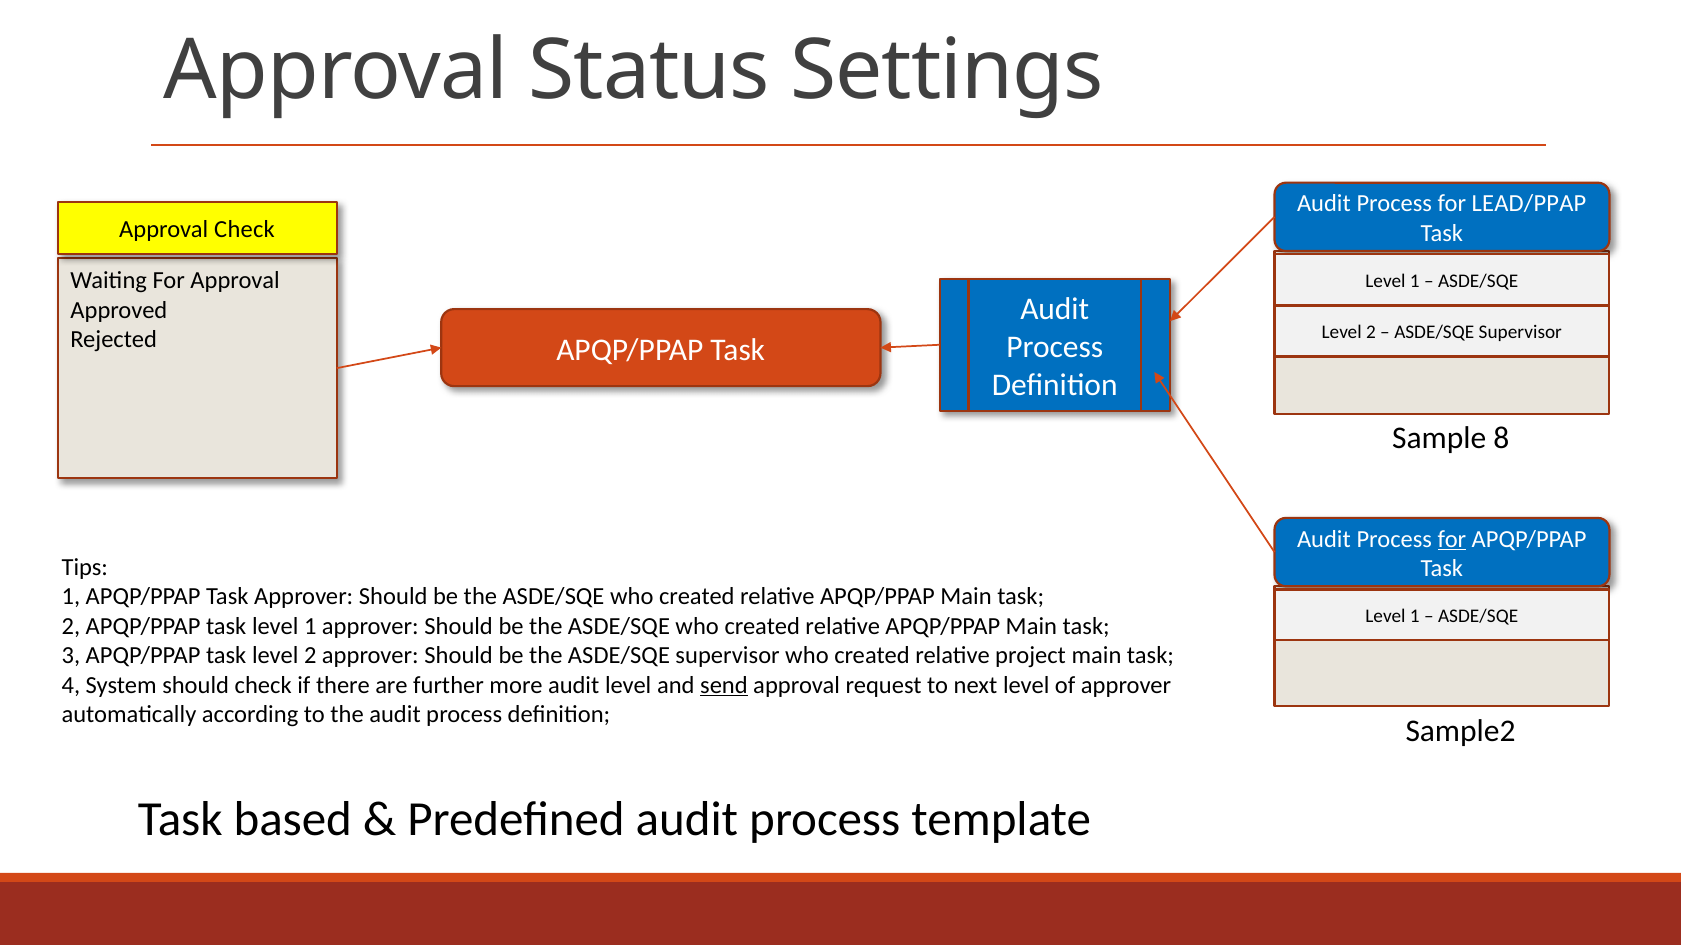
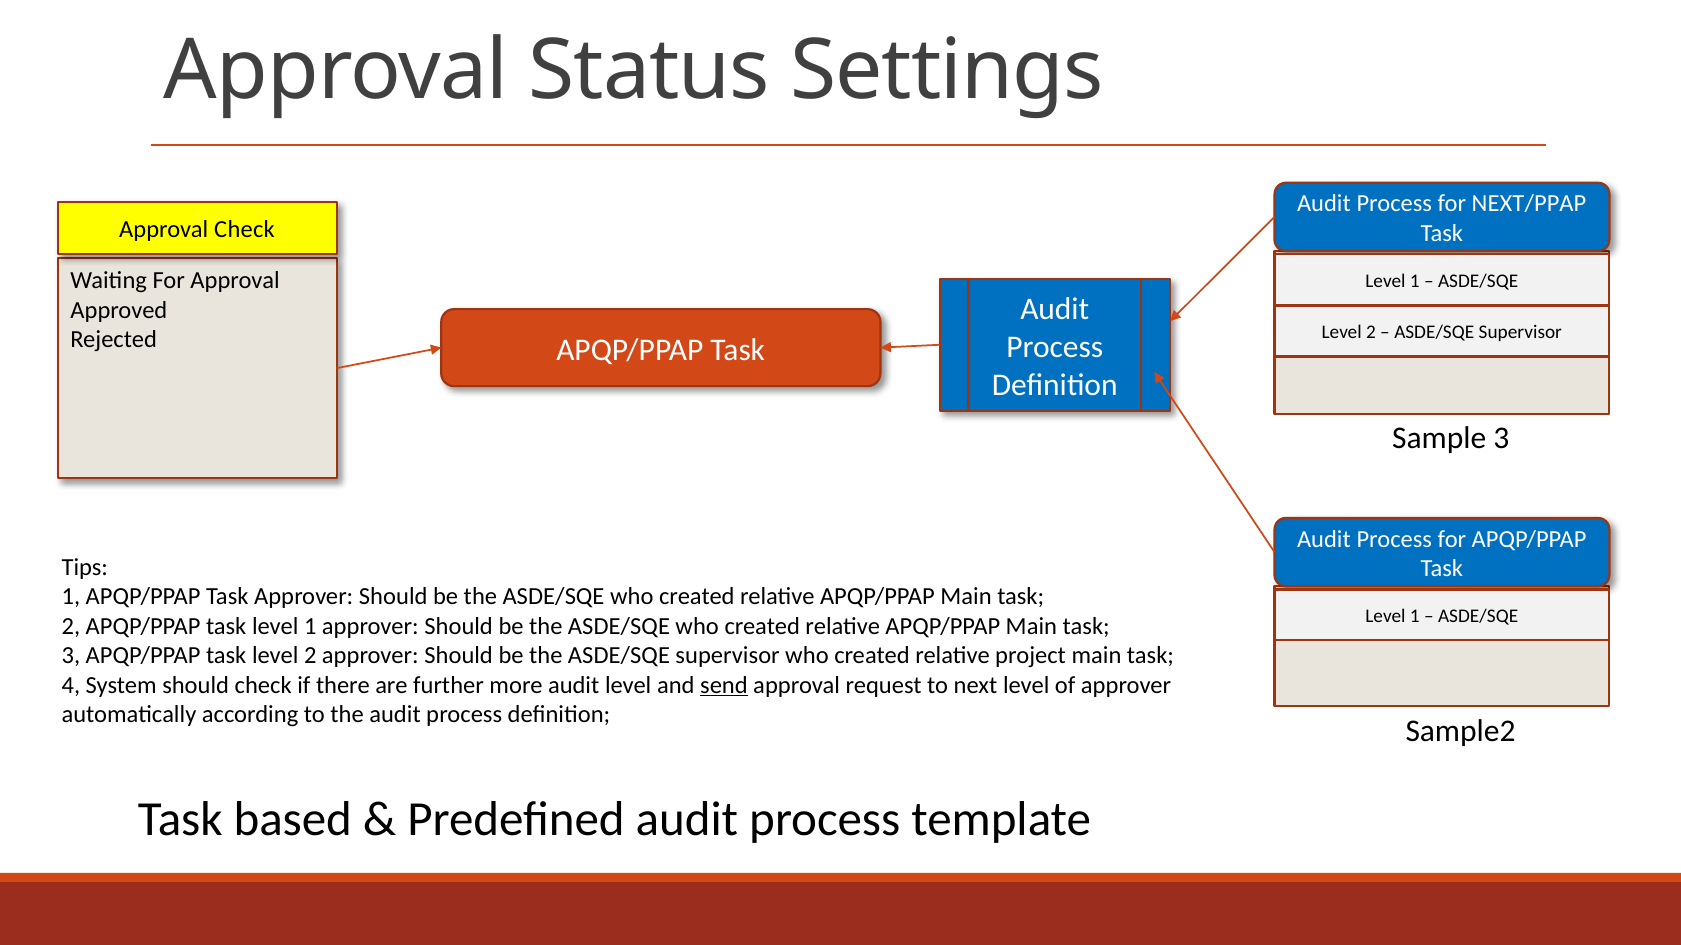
LEAD/PPAP: LEAD/PPAP -> NEXT/PPAP
Sample 8: 8 -> 3
for at (1452, 539) underline: present -> none
